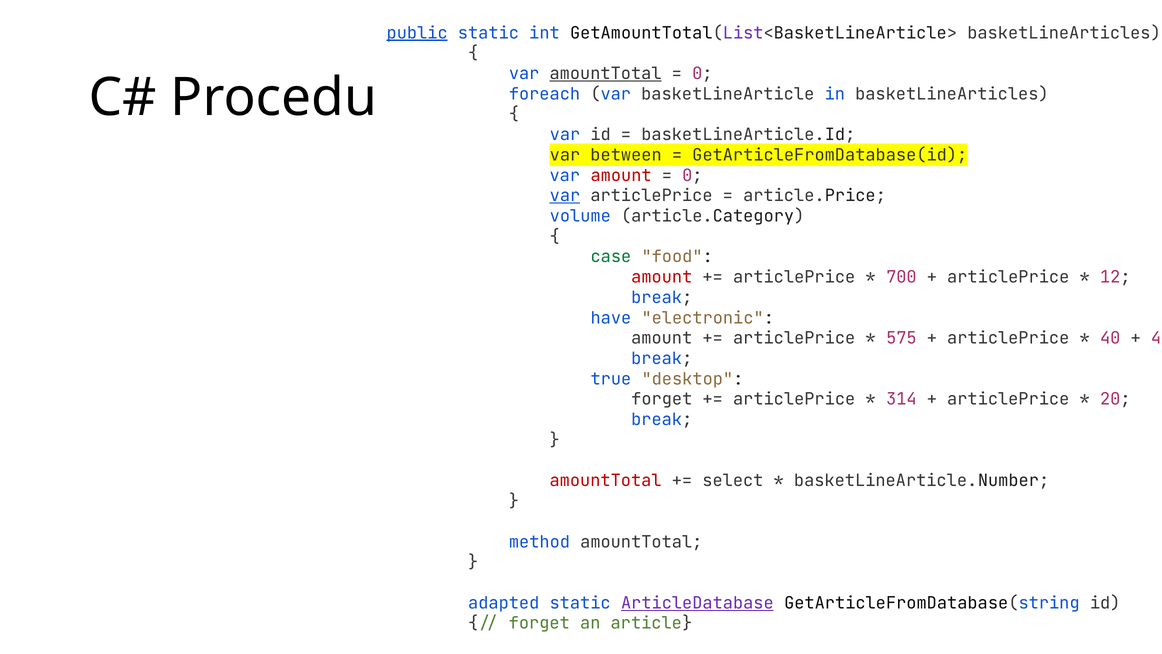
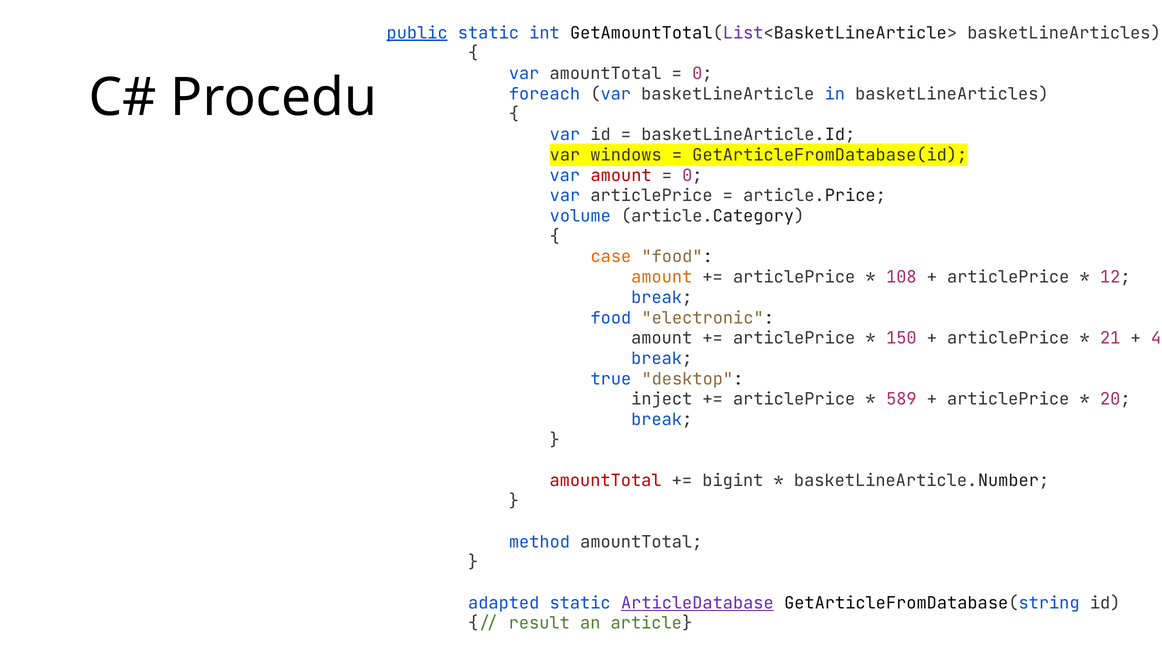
amountTotal at (606, 74) underline: present -> none
between: between -> windows
var at (565, 196) underline: present -> none
case colour: green -> orange
amount at (662, 277) colour: red -> orange
700: 700 -> 108
have at (611, 318): have -> food
575: 575 -> 150
40: 40 -> 21
forget at (662, 399): forget -> inject
314: 314 -> 589
select: select -> bigint
forget at (539, 623): forget -> result
